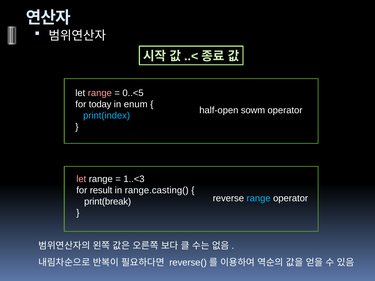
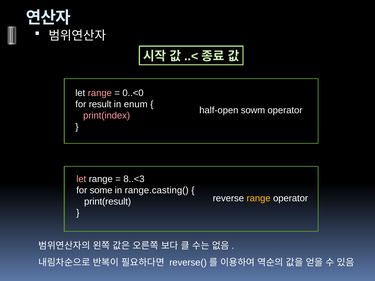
0..<5: 0..<5 -> 0..<0
today: today -> result
print(index colour: light blue -> pink
1..<3: 1..<3 -> 8..<3
result: result -> some
range at (259, 198) colour: light blue -> yellow
print(break: print(break -> print(result
